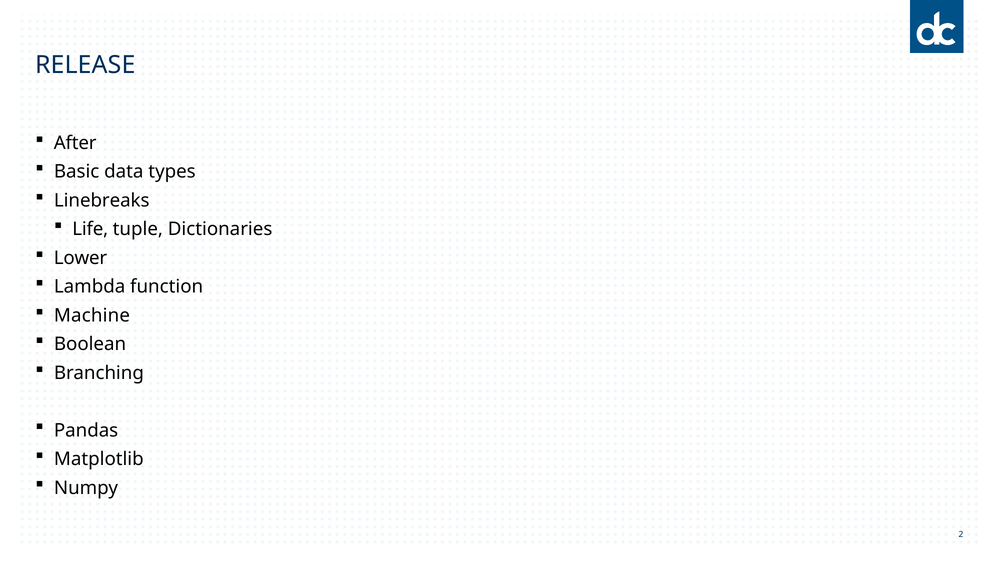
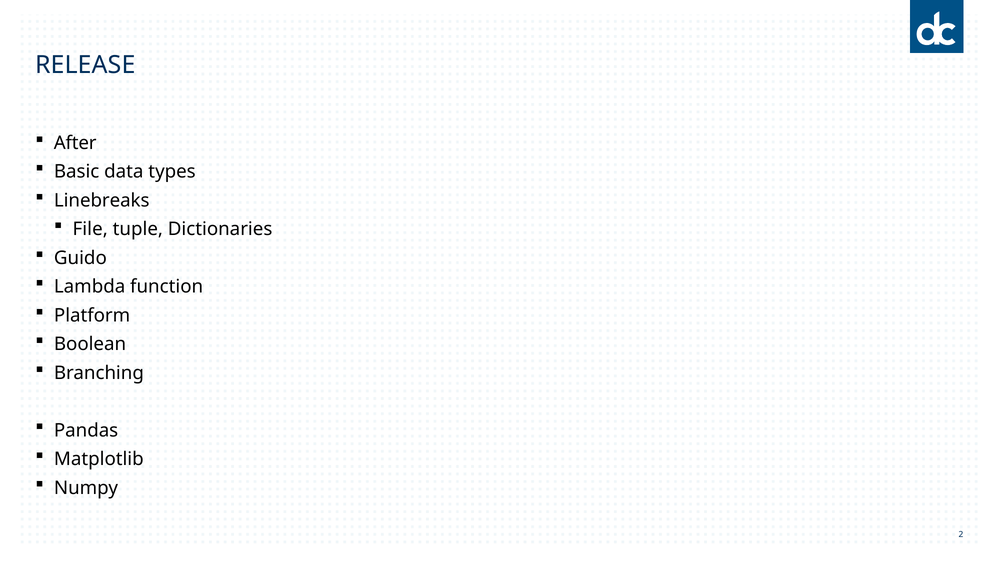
Life: Life -> File
Lower: Lower -> Guido
Machine: Machine -> Platform
